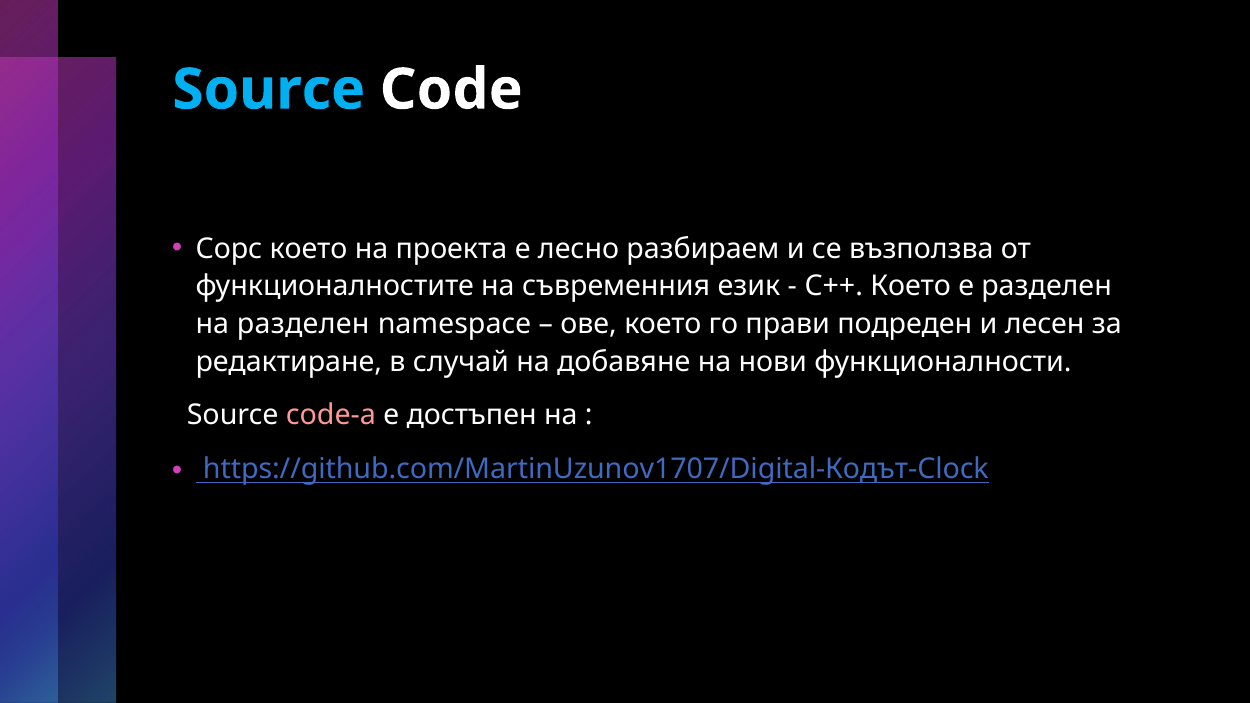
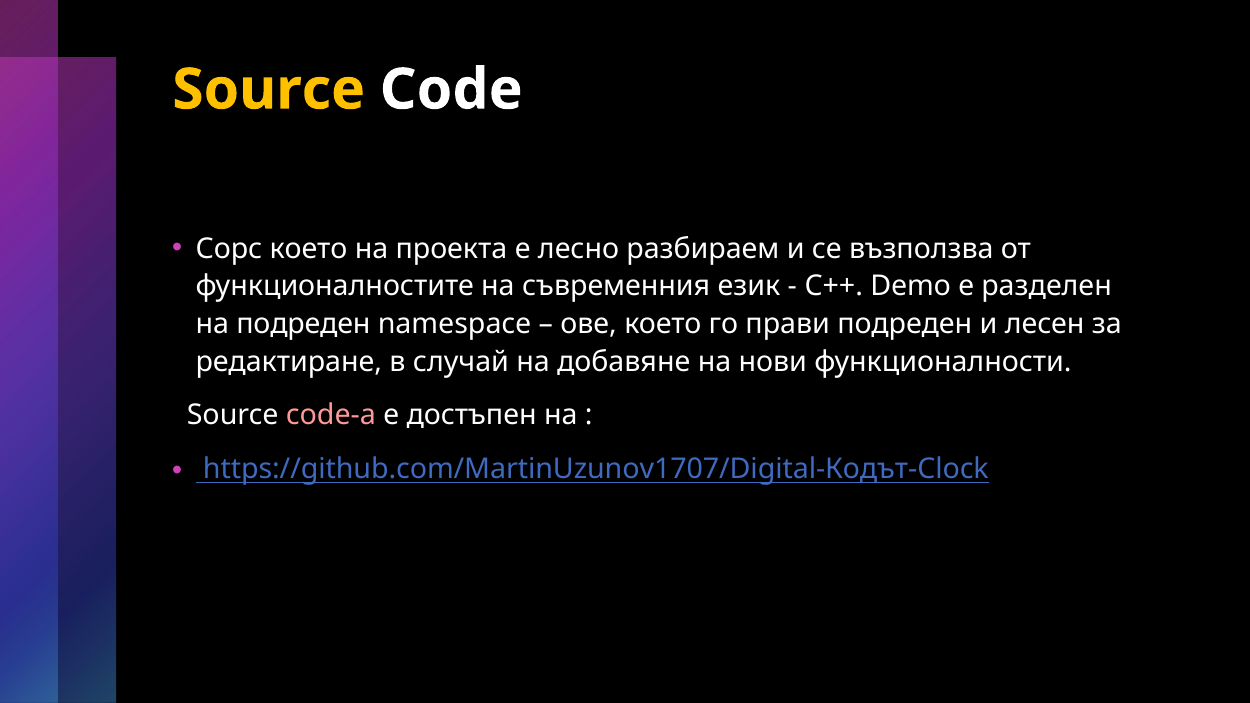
Source at (269, 90) colour: light blue -> yellow
C++ Което: Което -> Demo
на разделен: разделен -> подреден
